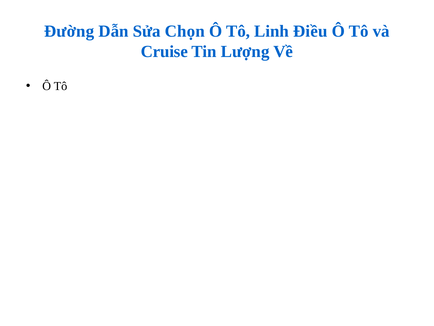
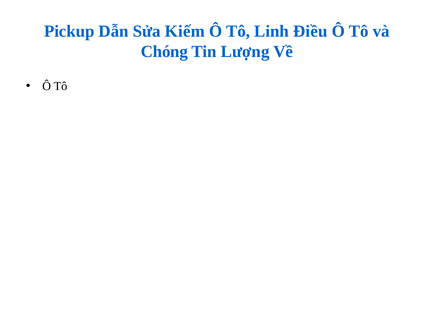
Đường: Đường -> Pickup
Chọn: Chọn -> Kiếm
Cruise: Cruise -> Chóng
